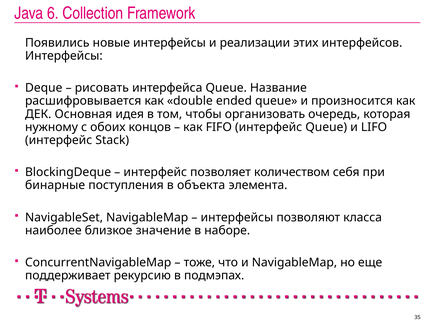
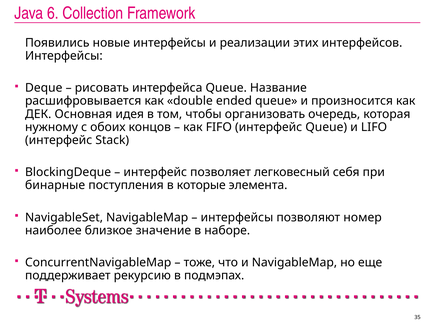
количеством: количеством -> легковесный
объекта: объекта -> которые
класса: класса -> номер
